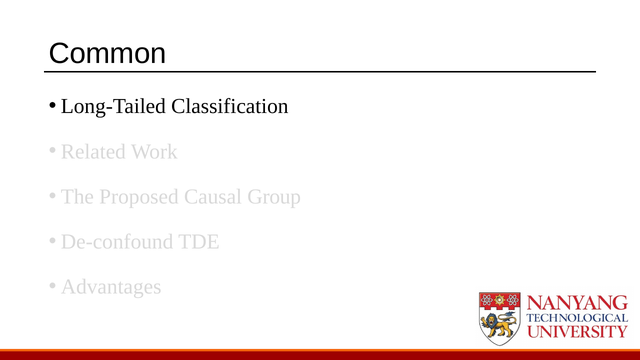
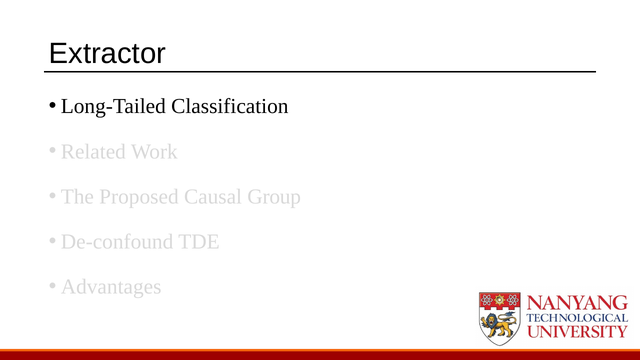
Common: Common -> Extractor
